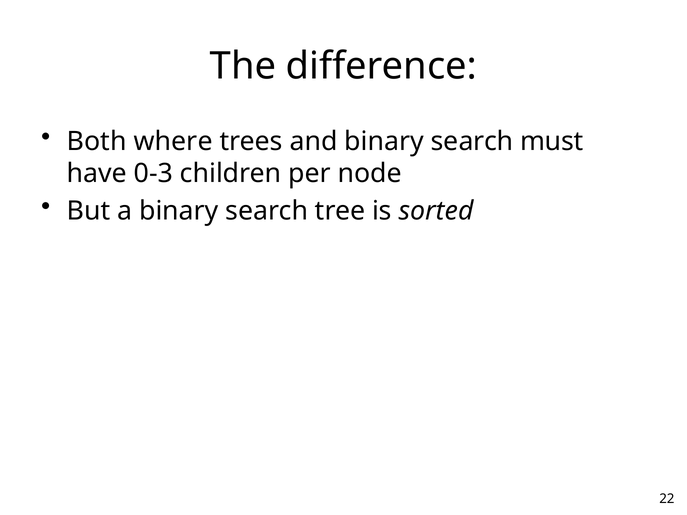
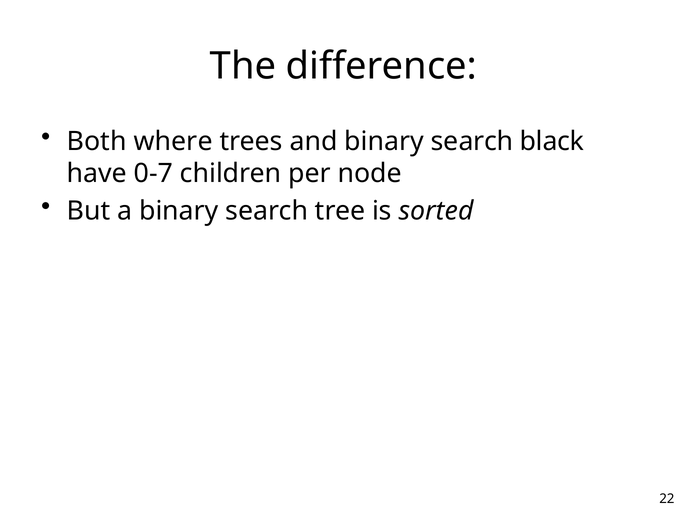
must: must -> black
0-3: 0-3 -> 0-7
